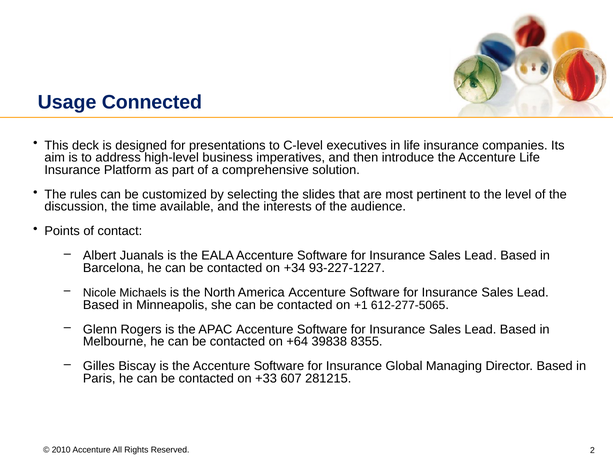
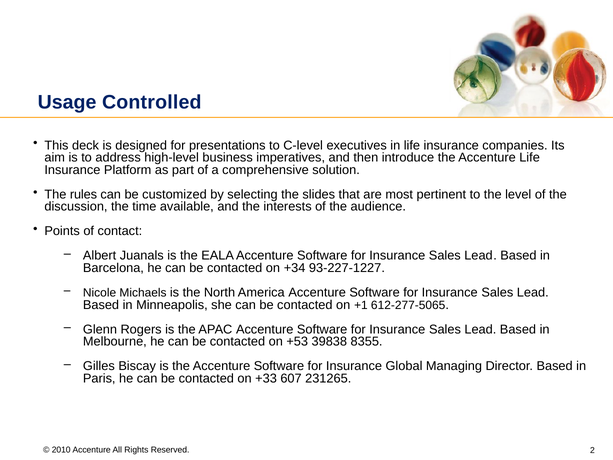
Connected: Connected -> Controlled
+64: +64 -> +53
281215: 281215 -> 231265
